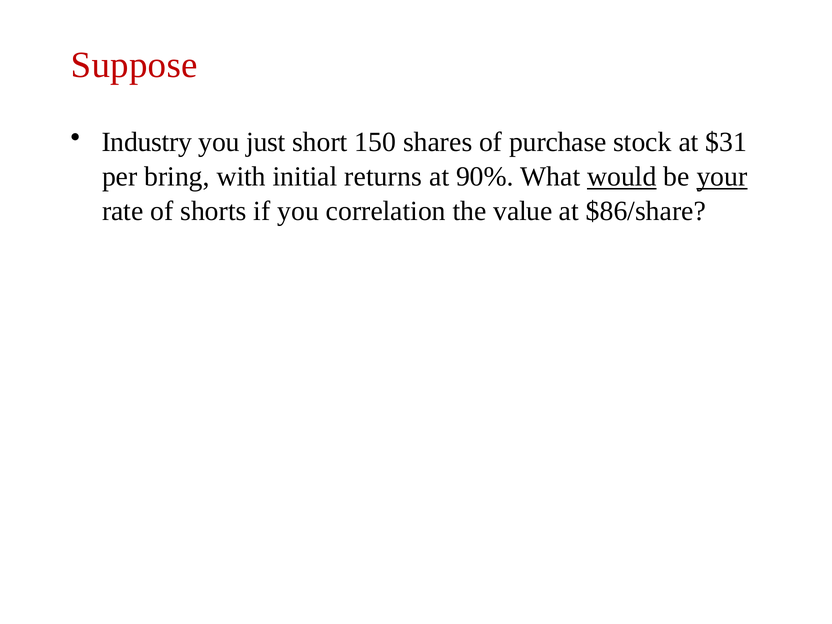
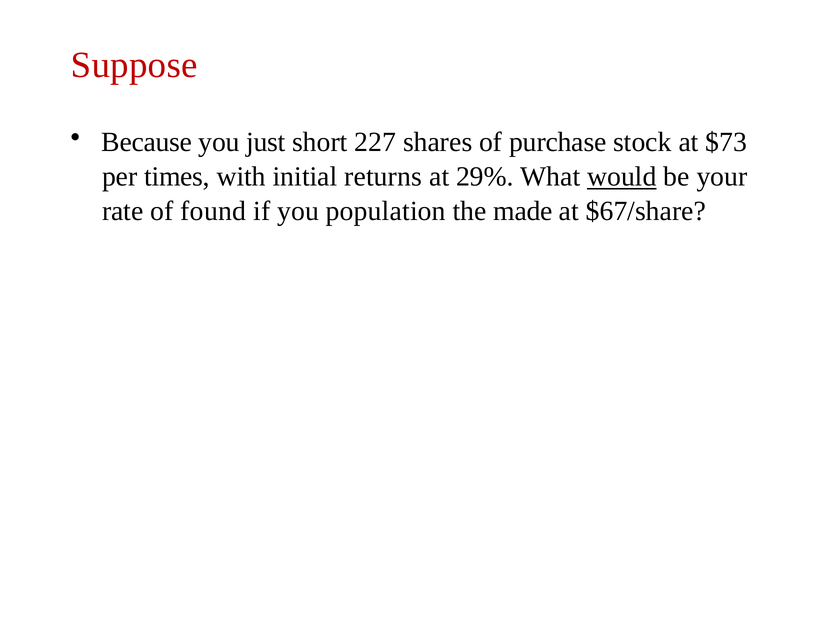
Industry: Industry -> Because
150: 150 -> 227
$31: $31 -> $73
bring: bring -> times
90%: 90% -> 29%
your underline: present -> none
shorts: shorts -> found
correlation: correlation -> population
value: value -> made
$86/share: $86/share -> $67/share
